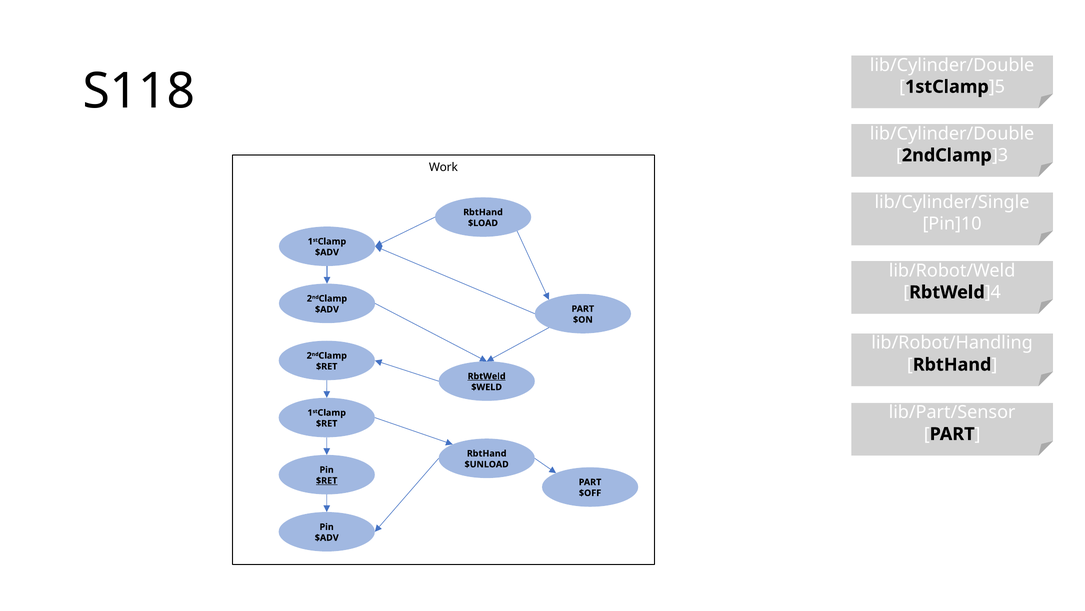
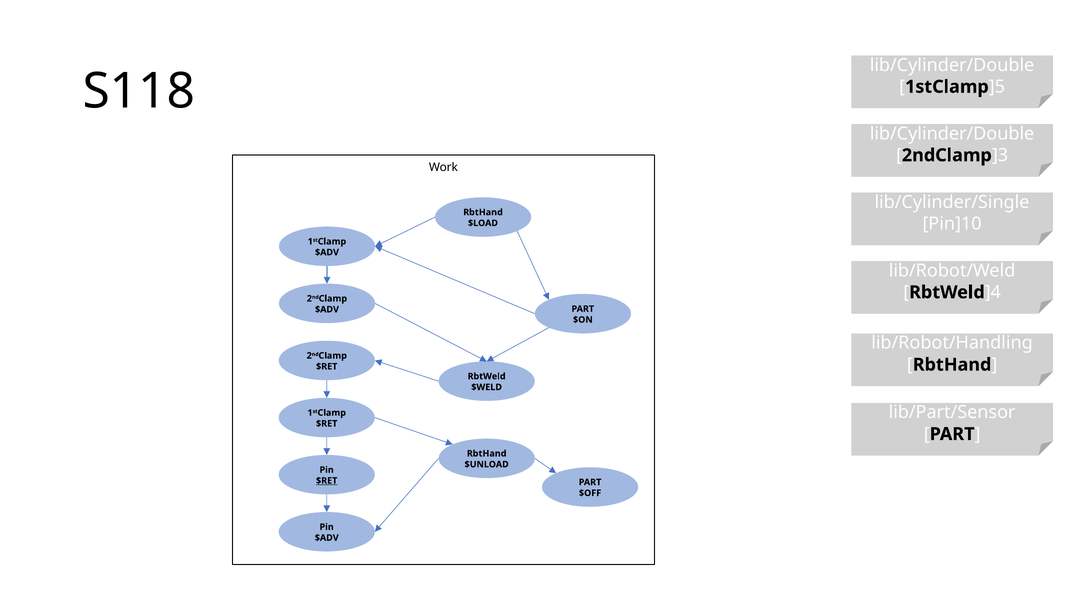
RbtWeld underline: present -> none
